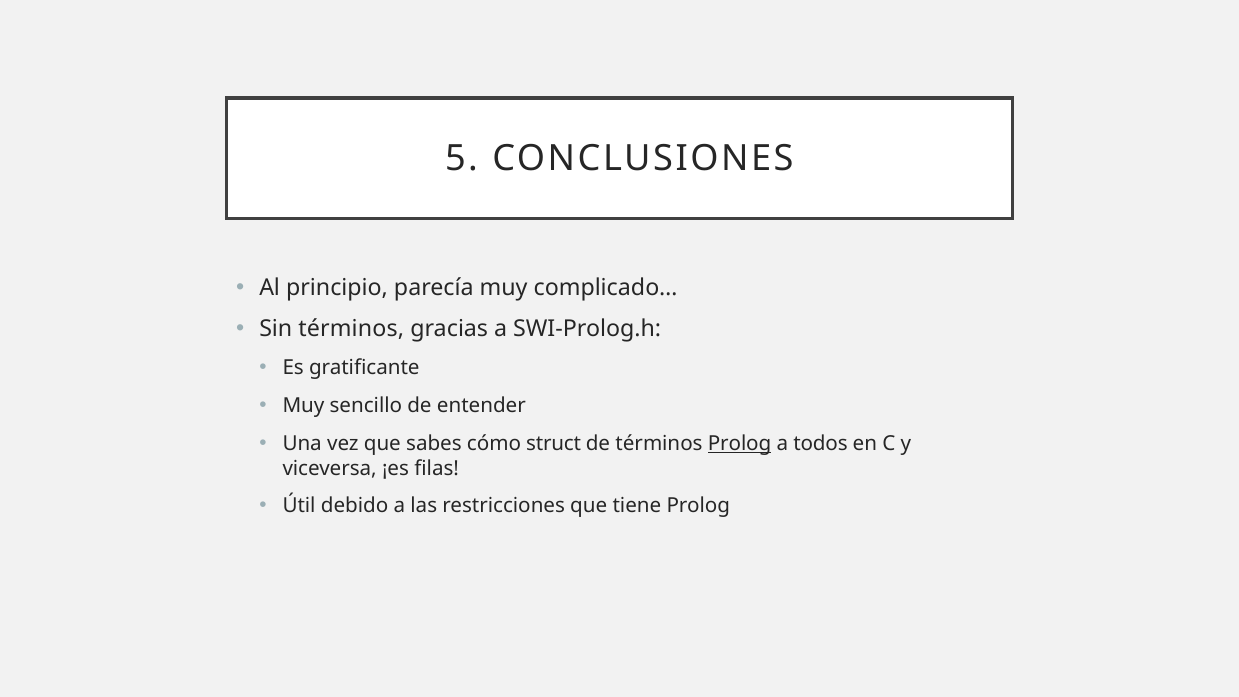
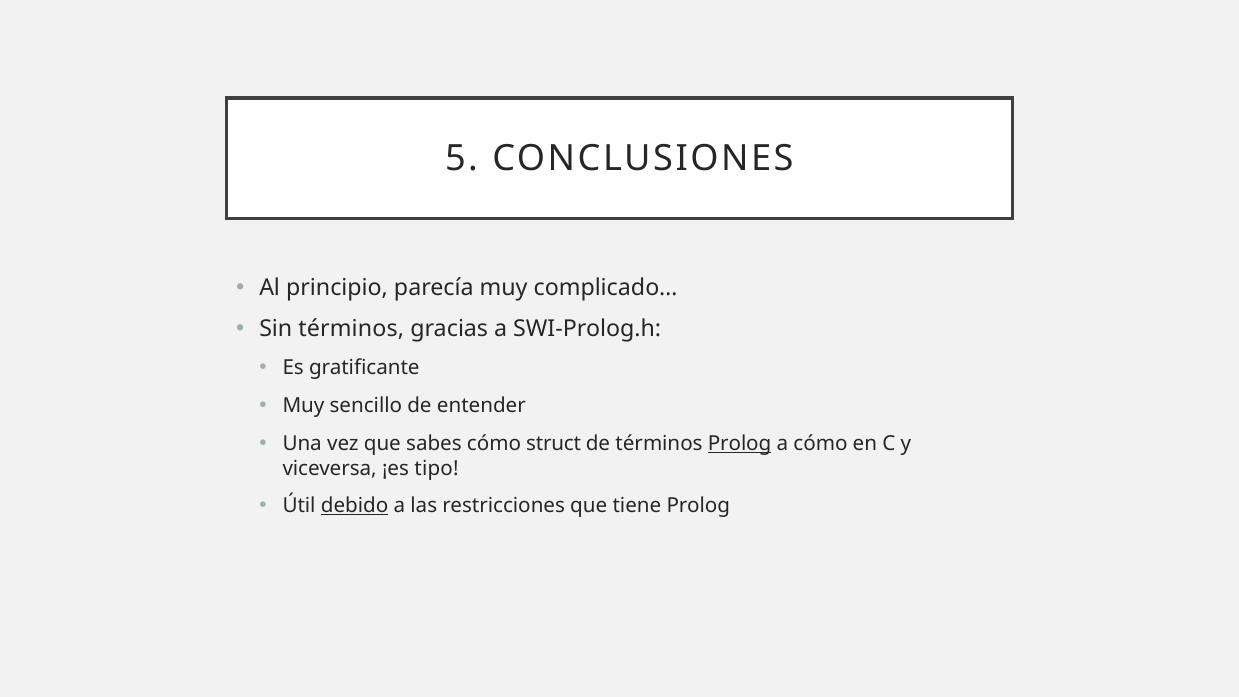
a todos: todos -> cómo
filas: filas -> tipo
debido underline: none -> present
